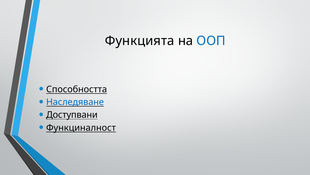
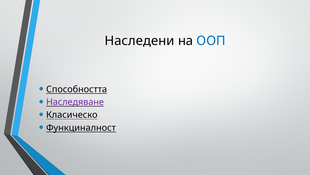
Функцията: Функцията -> Наследени
Наследяване colour: blue -> purple
Доступвани: Доступвани -> Класическо
